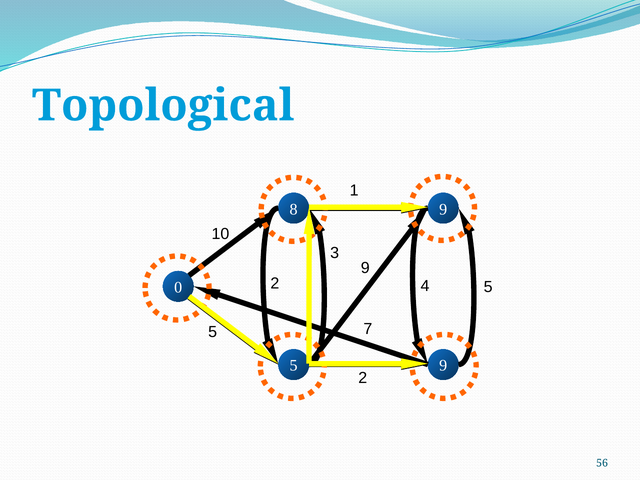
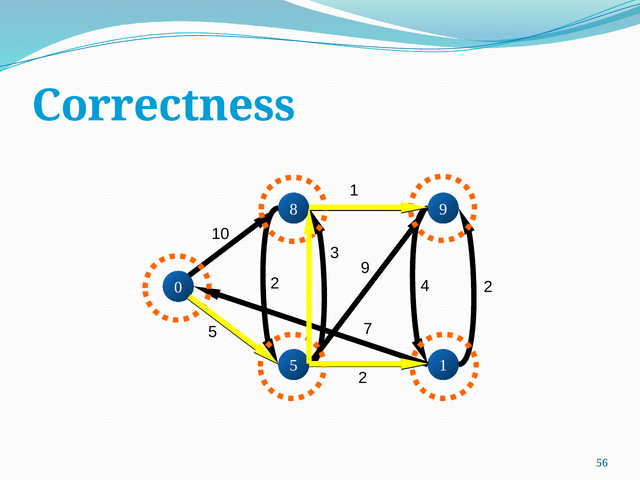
Topological: Topological -> Correctness
4 5: 5 -> 2
9 at (443, 366): 9 -> 1
